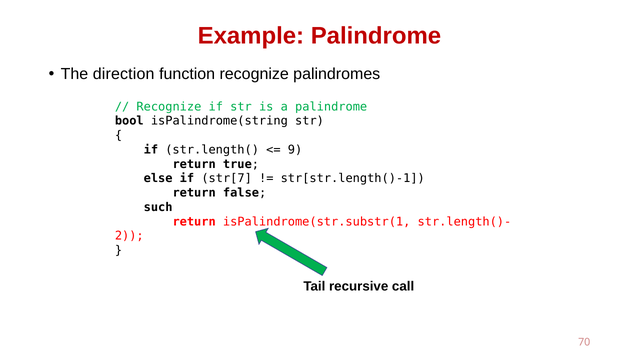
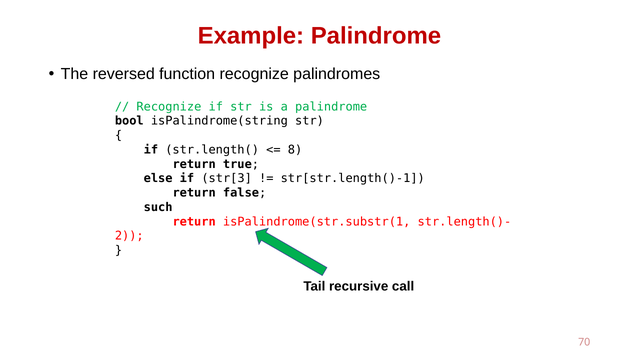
direction: direction -> reversed
9: 9 -> 8
str[7: str[7 -> str[3
